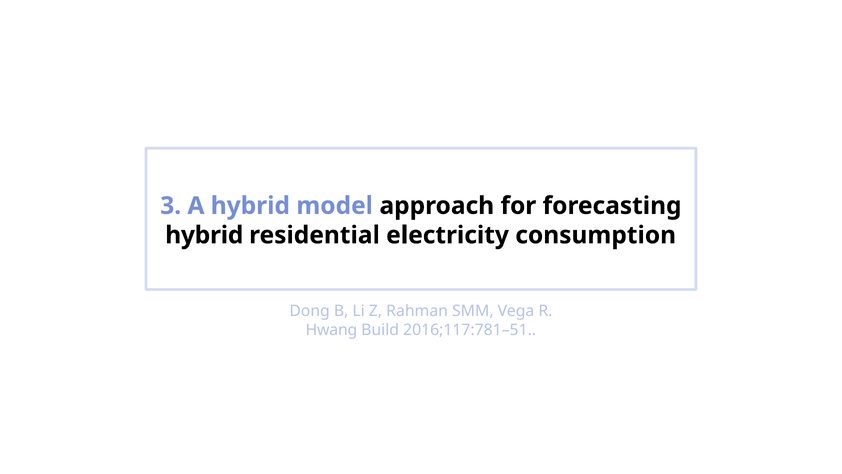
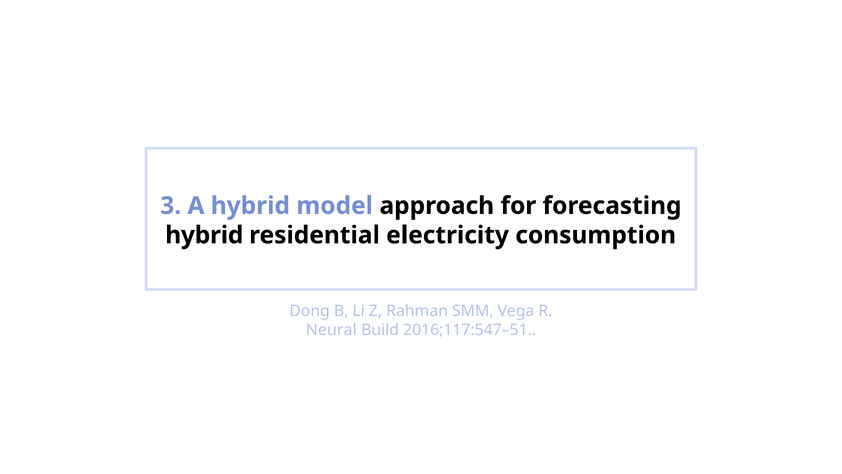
Hwang: Hwang -> Neural
2016;117:781–51: 2016;117:781–51 -> 2016;117:547–51
